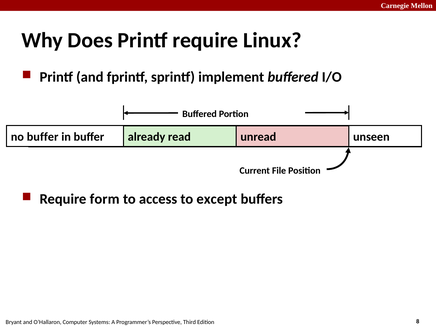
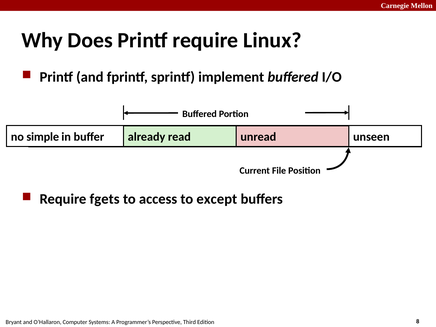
no buffer: buffer -> simple
form: form -> fgets
